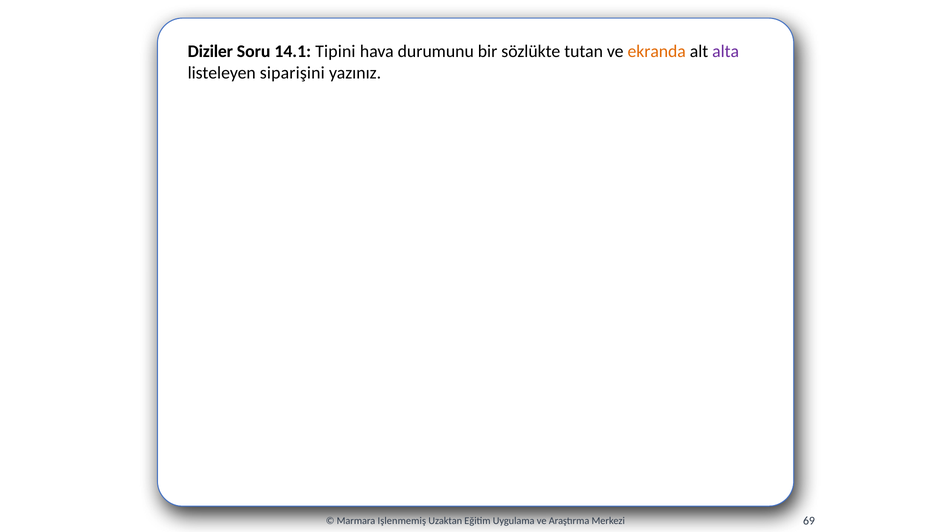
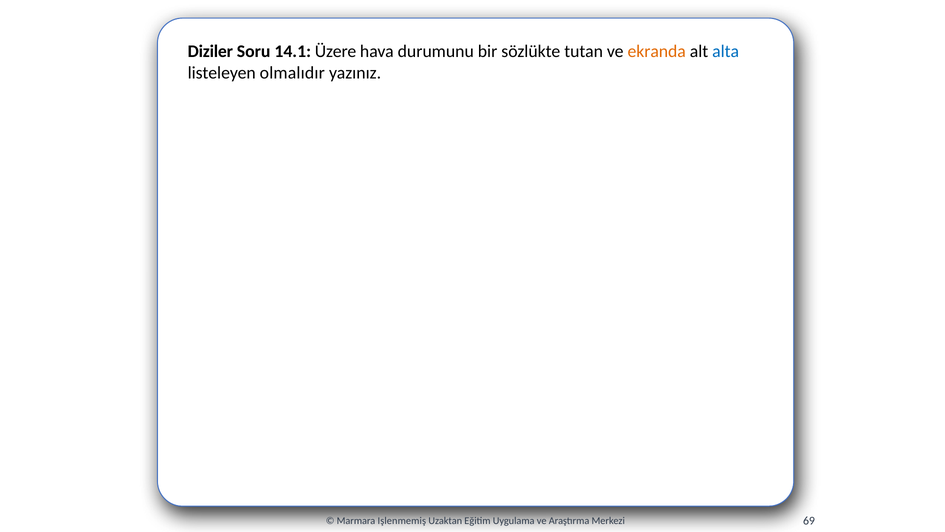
Tipini: Tipini -> Üzere
alta colour: purple -> blue
siparişini: siparişini -> olmalıdır
